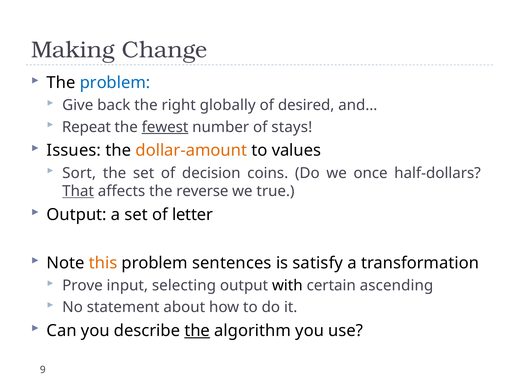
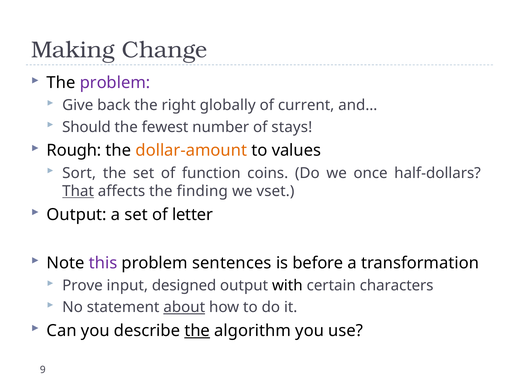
problem at (115, 83) colour: blue -> purple
desired: desired -> current
Repeat: Repeat -> Should
fewest underline: present -> none
Issues: Issues -> Rough
decision: decision -> function
reverse: reverse -> finding
true: true -> vset
this colour: orange -> purple
satisfy: satisfy -> before
selecting: selecting -> designed
ascending: ascending -> characters
about underline: none -> present
